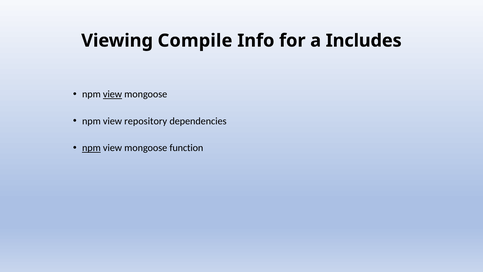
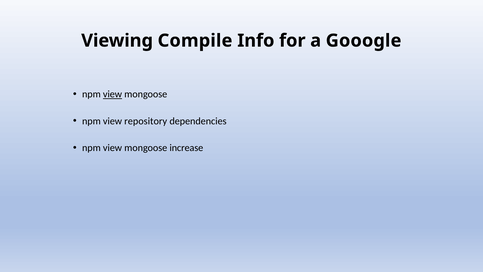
Includes: Includes -> Gooogle
npm at (91, 148) underline: present -> none
function: function -> increase
